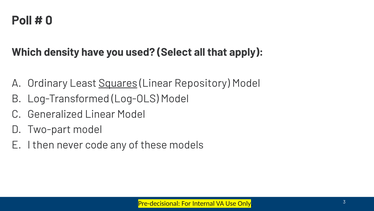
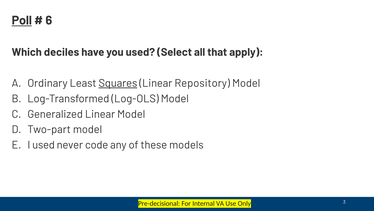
Poll underline: none -> present
0: 0 -> 6
density: density -> deciles
I then: then -> used
